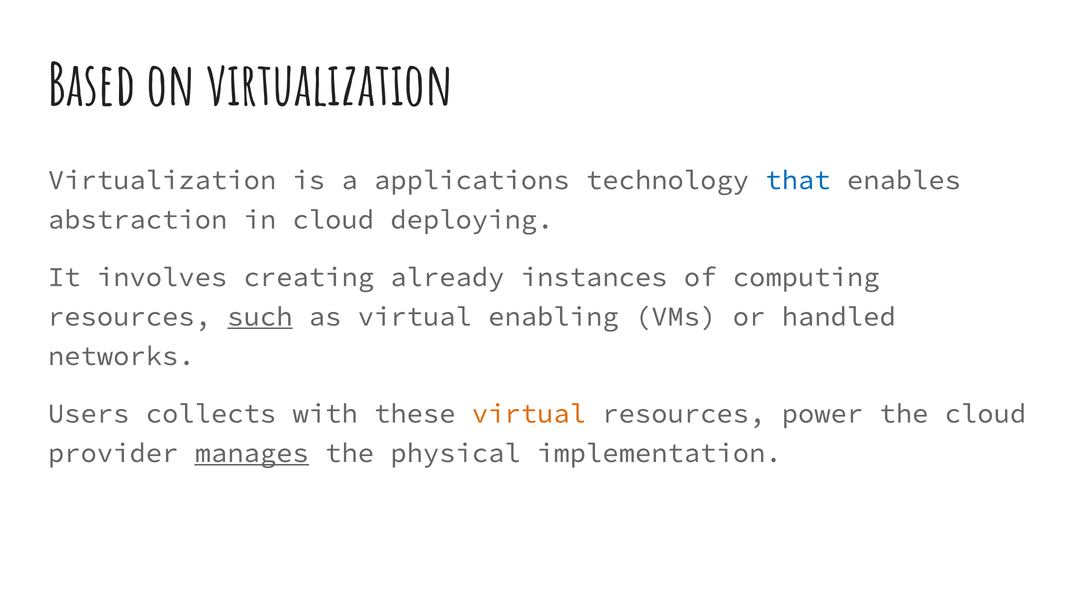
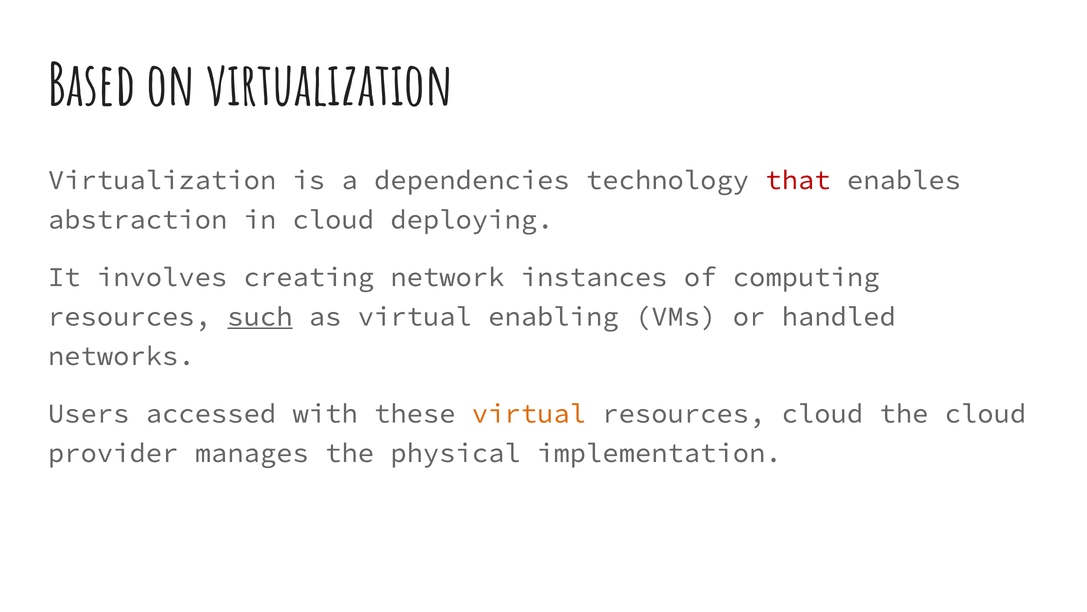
applications: applications -> dependencies
that colour: blue -> red
already: already -> network
collects: collects -> accessed
resources power: power -> cloud
manages underline: present -> none
